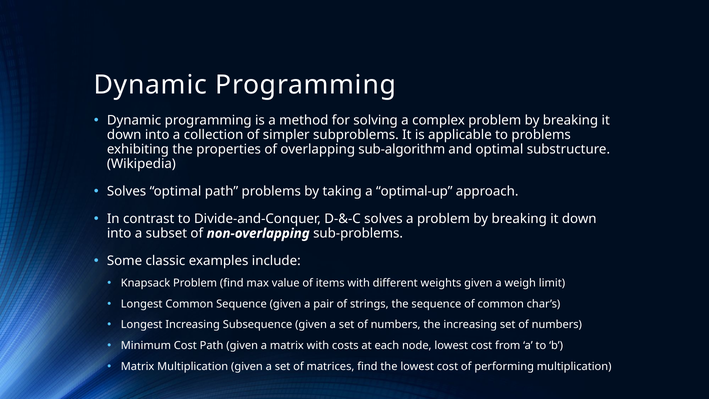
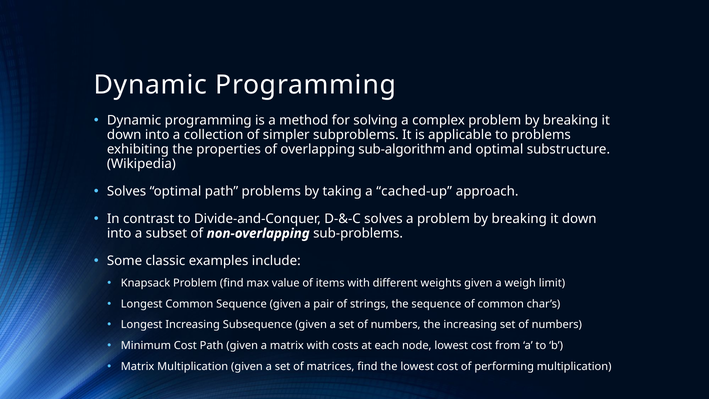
optimal-up: optimal-up -> cached-up
